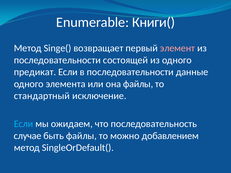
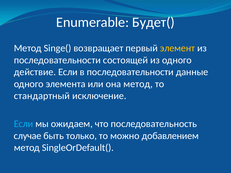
Книги(: Книги( -> Будет(
элемент colour: pink -> yellow
предикат: предикат -> действие
она файлы: файлы -> метод
быть файлы: файлы -> только
